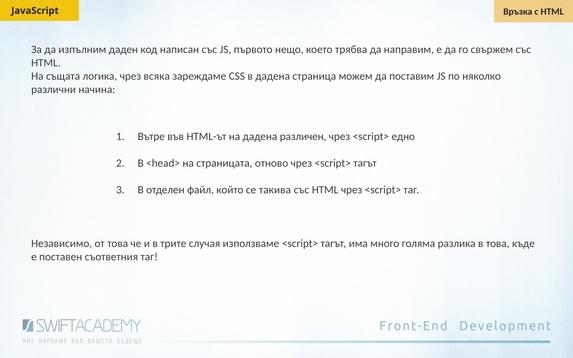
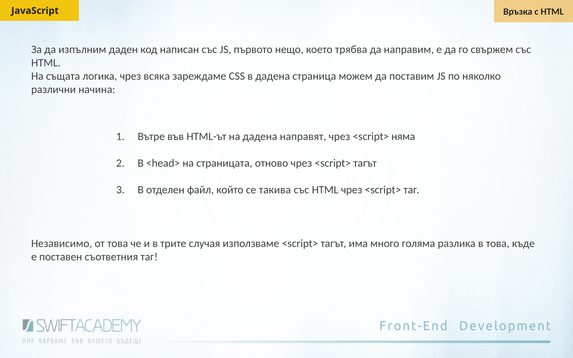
различен: различен -> направят
едно: едно -> няма
